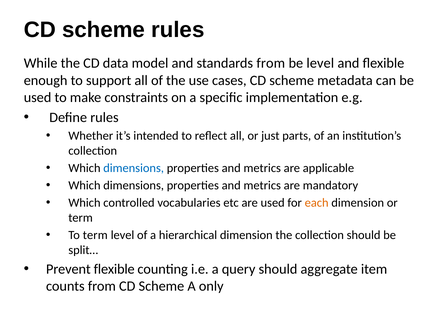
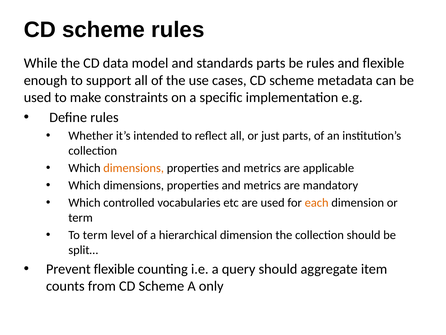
standards from: from -> parts
be level: level -> rules
dimensions at (134, 168) colour: blue -> orange
